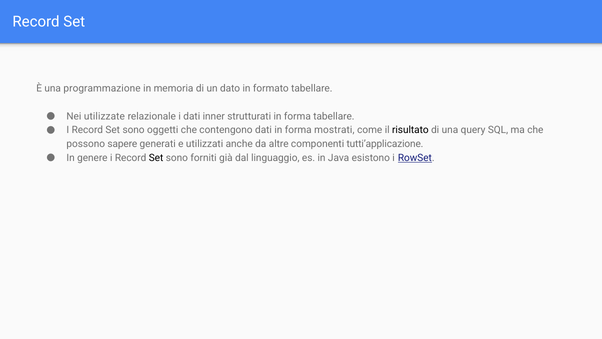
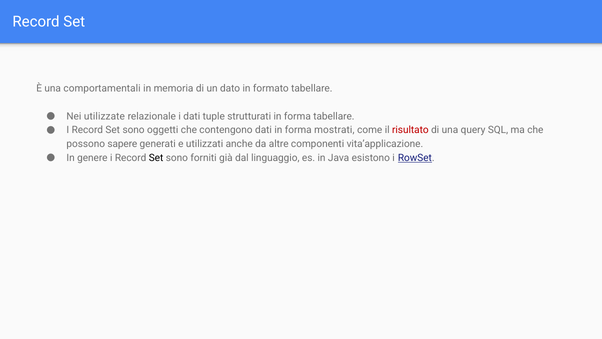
programmazione: programmazione -> comportamentali
inner: inner -> tuple
risultato colour: black -> red
tutti’applicazione: tutti’applicazione -> vita’applicazione
